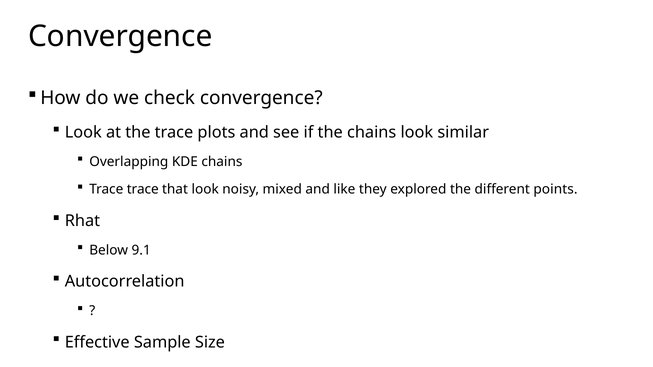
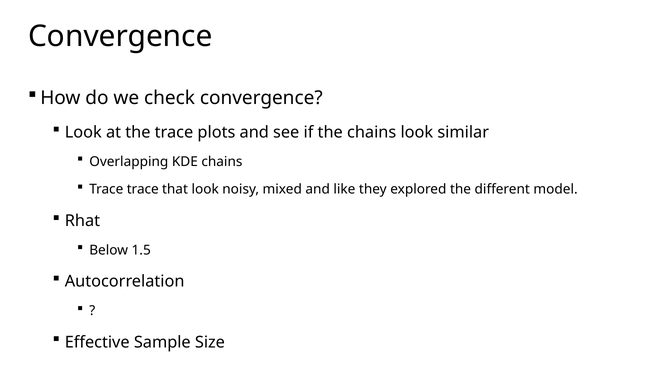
points: points -> model
9.1: 9.1 -> 1.5
